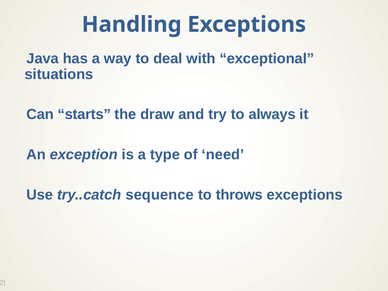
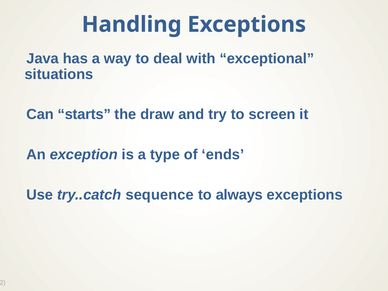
always: always -> screen
need: need -> ends
throws: throws -> always
